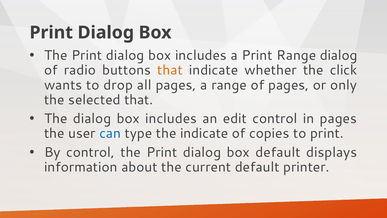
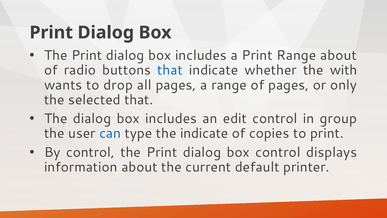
Range dialog: dialog -> about
that at (170, 70) colour: orange -> blue
click: click -> with
in pages: pages -> group
box default: default -> control
